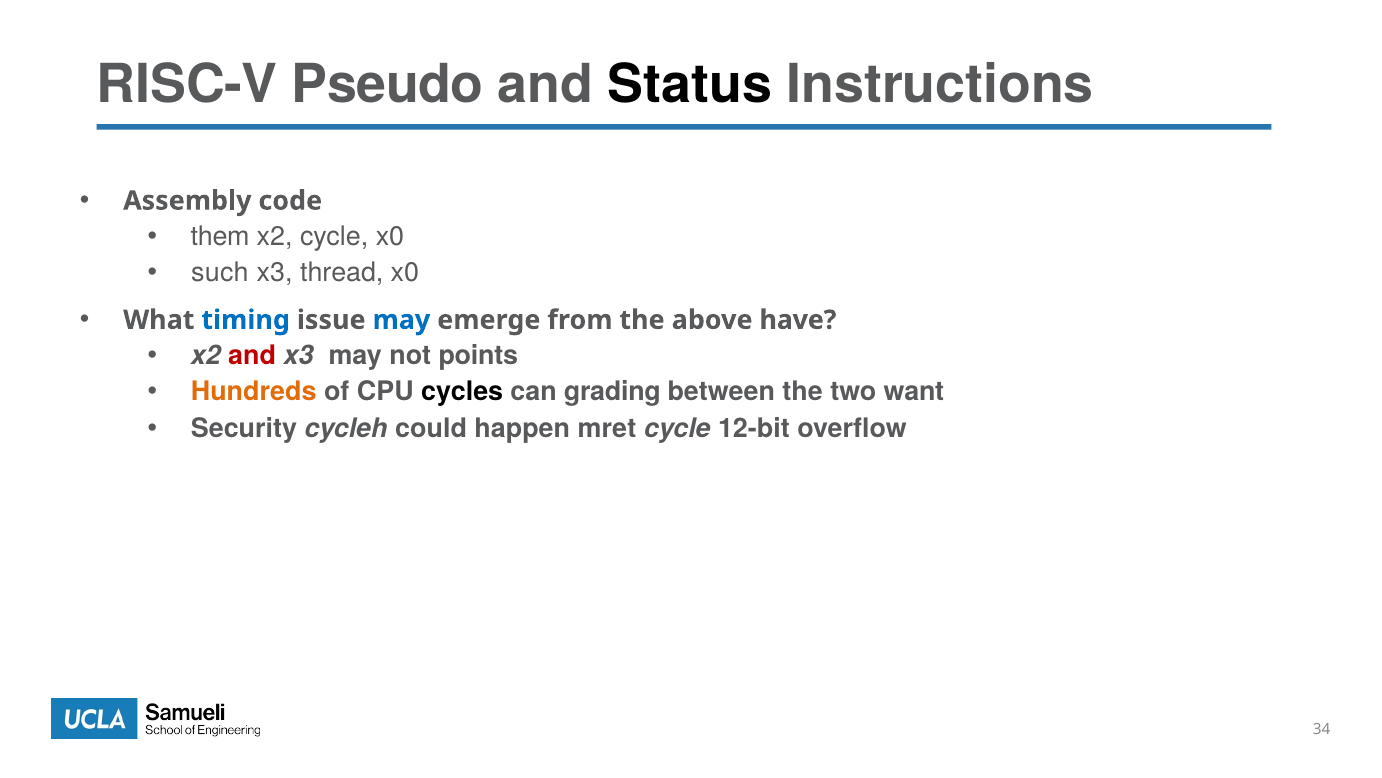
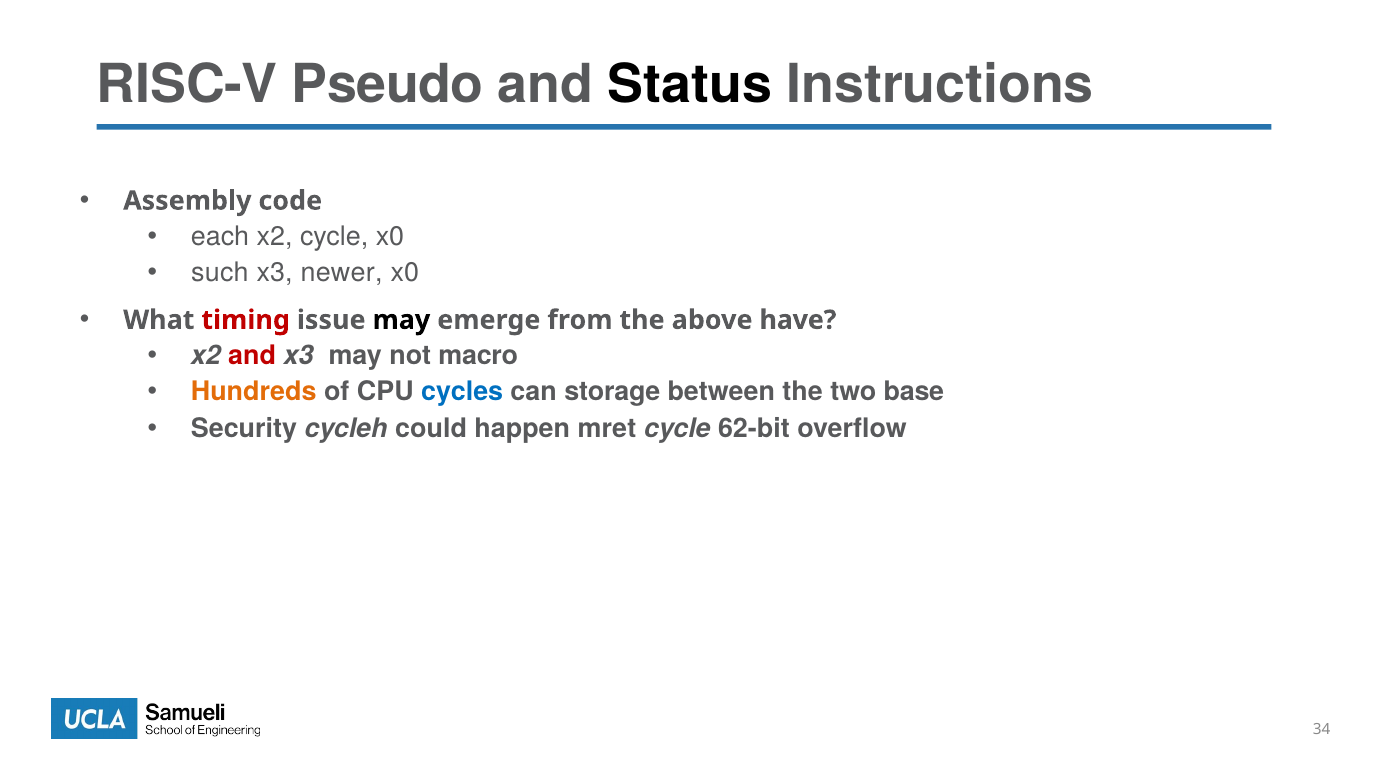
them: them -> each
thread: thread -> newer
timing colour: blue -> red
may at (401, 320) colour: blue -> black
points: points -> macro
cycles colour: black -> blue
grading: grading -> storage
want: want -> base
12-bit: 12-bit -> 62-bit
